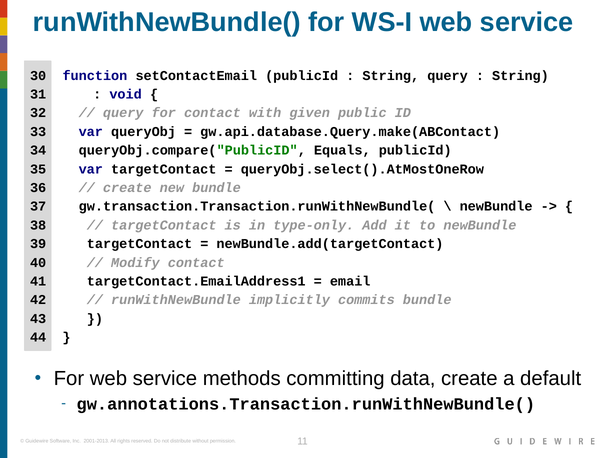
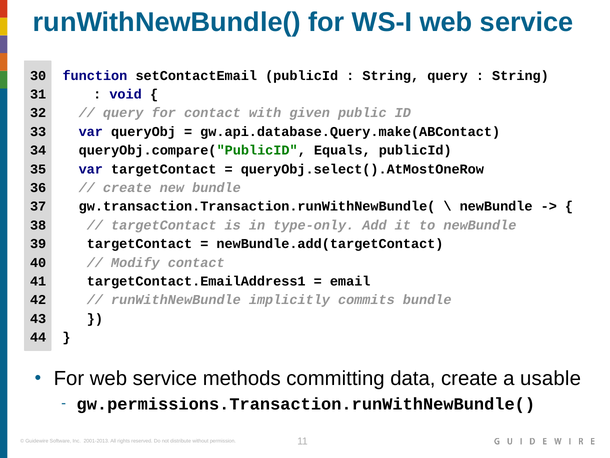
default: default -> usable
gw.annotations.Transaction.runWithNewBundle(: gw.annotations.Transaction.runWithNewBundle( -> gw.permissions.Transaction.runWithNewBundle(
